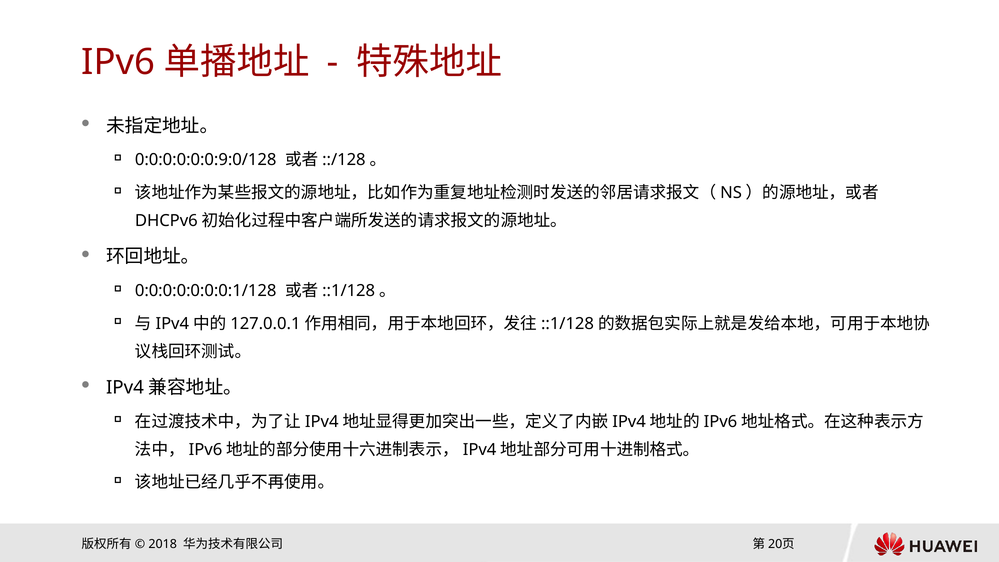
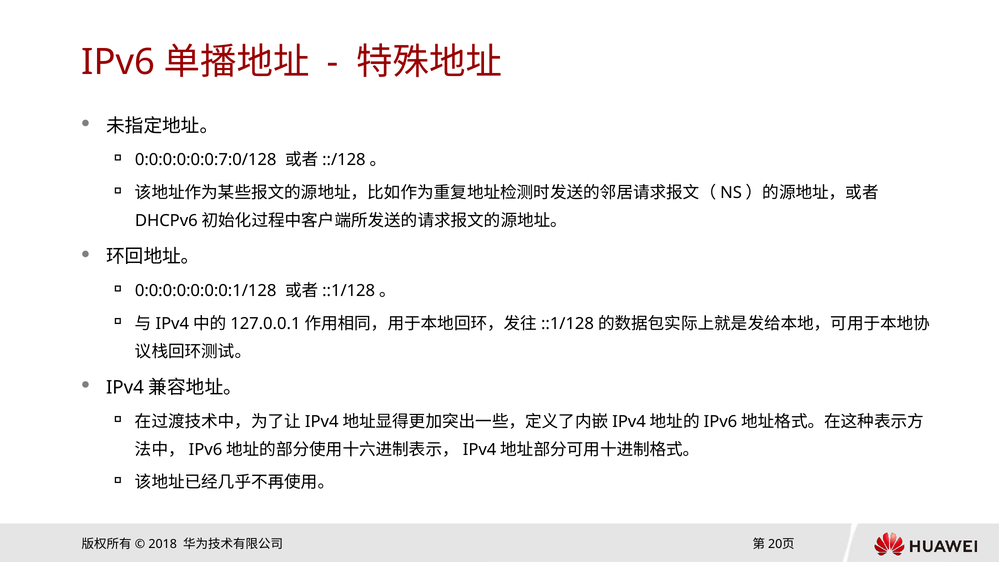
0:0:0:0:0:0:9:0/128: 0:0:0:0:0:0:9:0/128 -> 0:0:0:0:0:0:7:0/128
